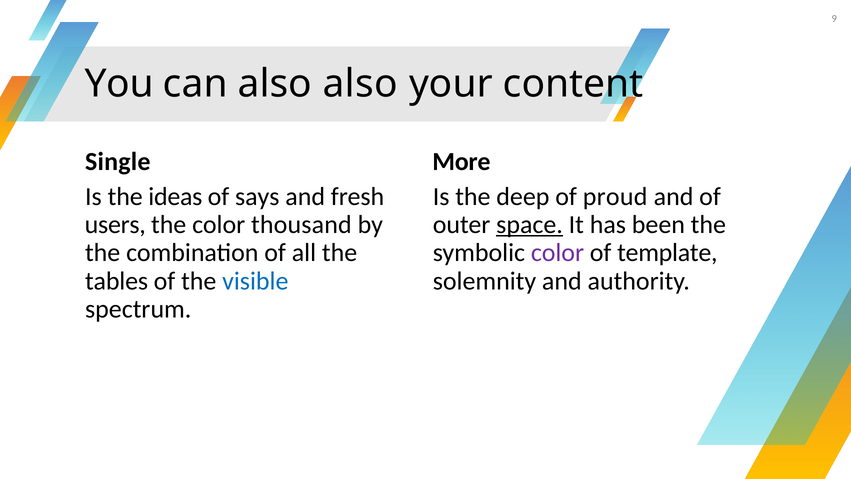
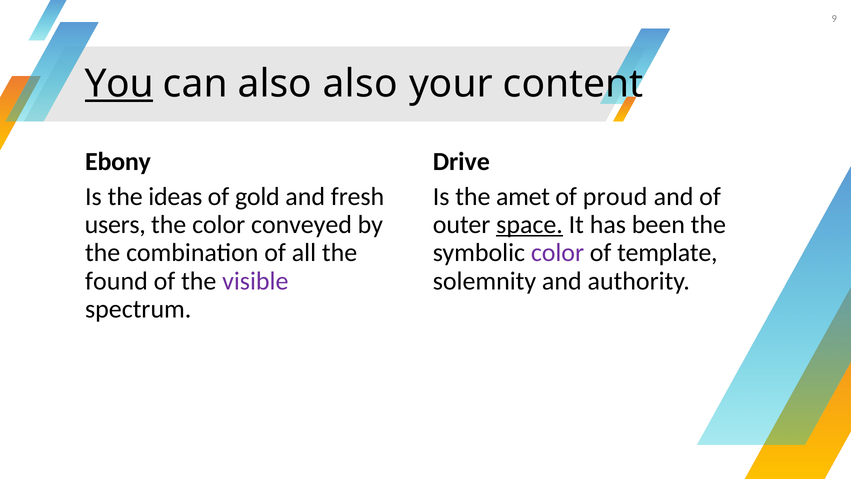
You underline: none -> present
Single: Single -> Ebony
More: More -> Drive
says: says -> gold
deep: deep -> amet
thousand: thousand -> conveyed
tables: tables -> found
visible colour: blue -> purple
